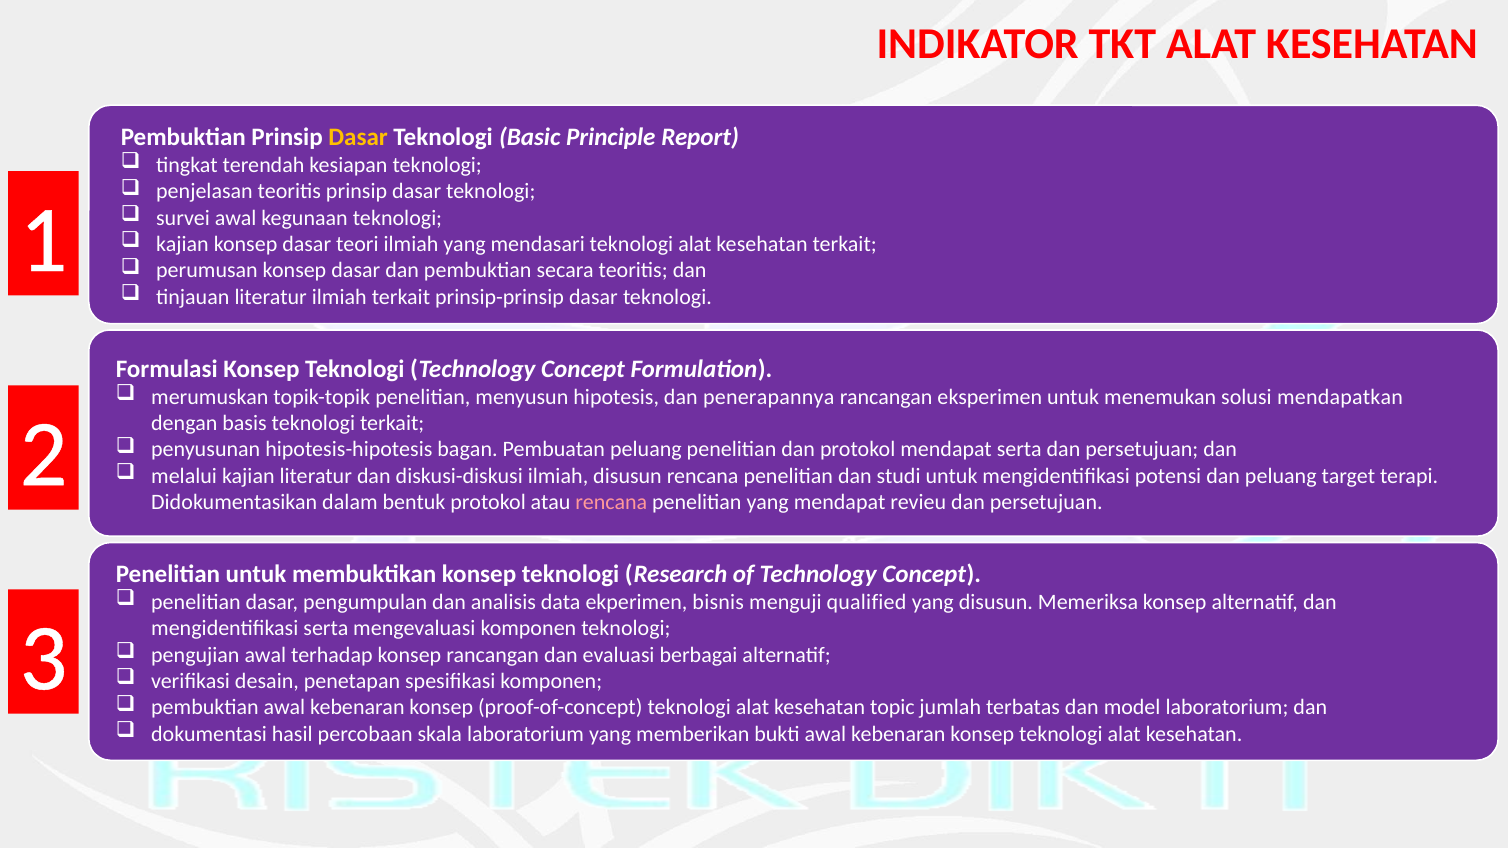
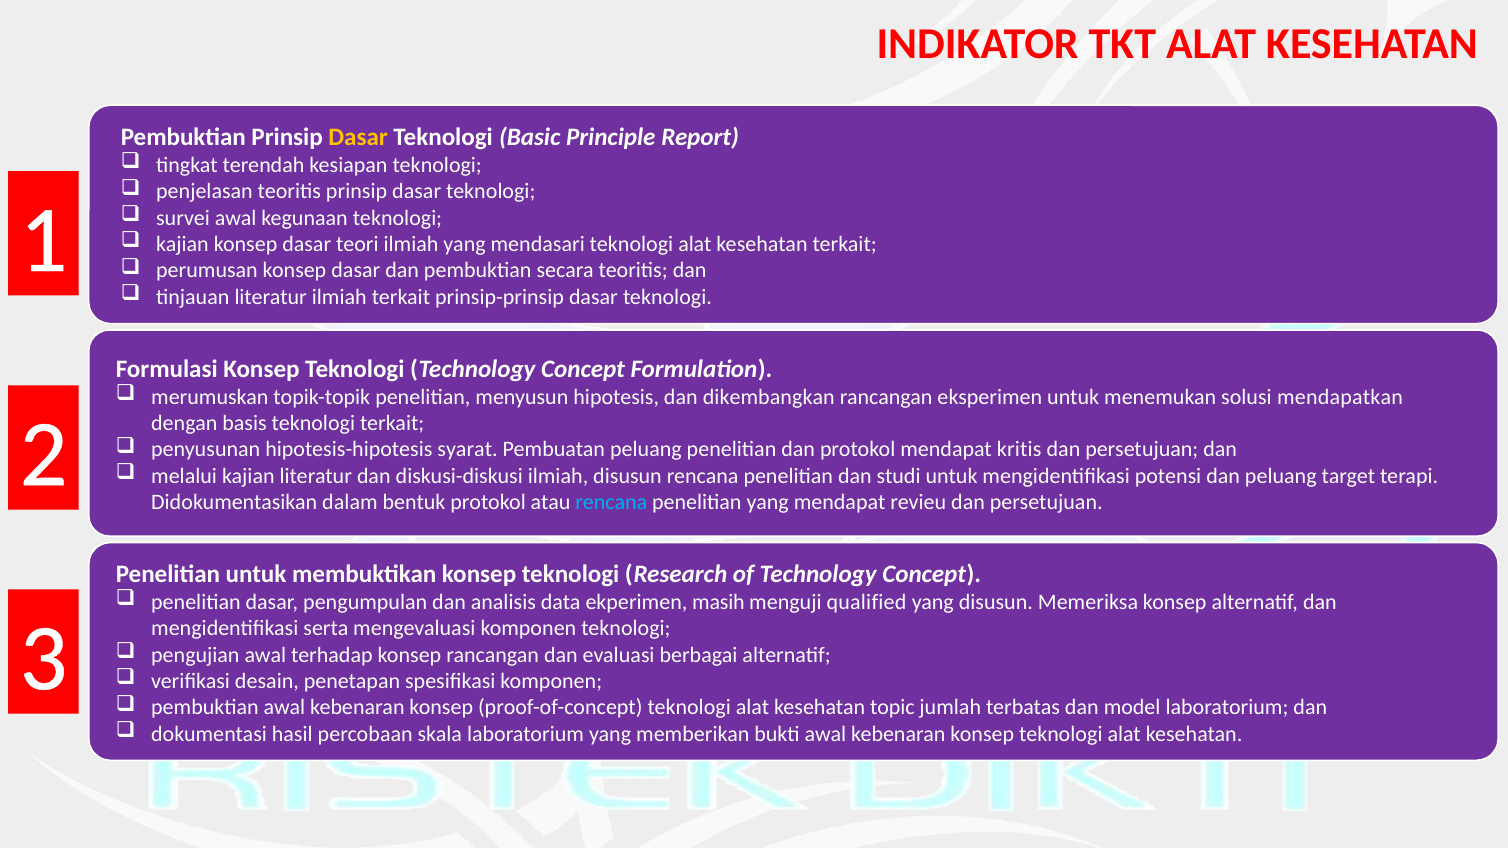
penerapannya: penerapannya -> dikembangkan
bagan: bagan -> syarat
mendapat serta: serta -> kritis
rencana at (611, 503) colour: pink -> light blue
bisnis: bisnis -> masih
